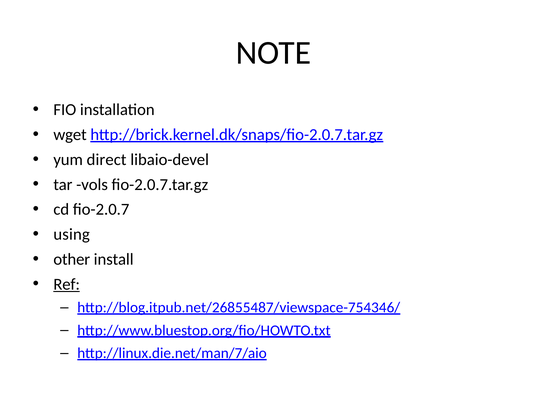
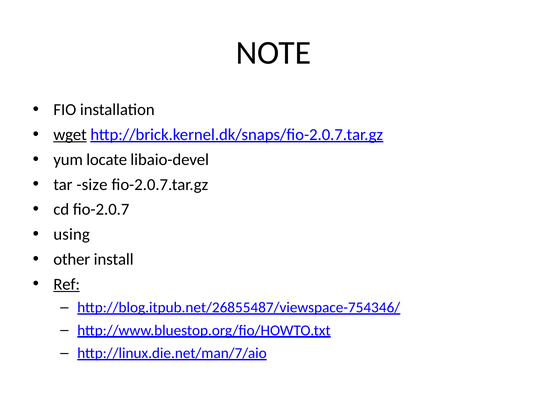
wget underline: none -> present
direct: direct -> locate
vols: vols -> size
